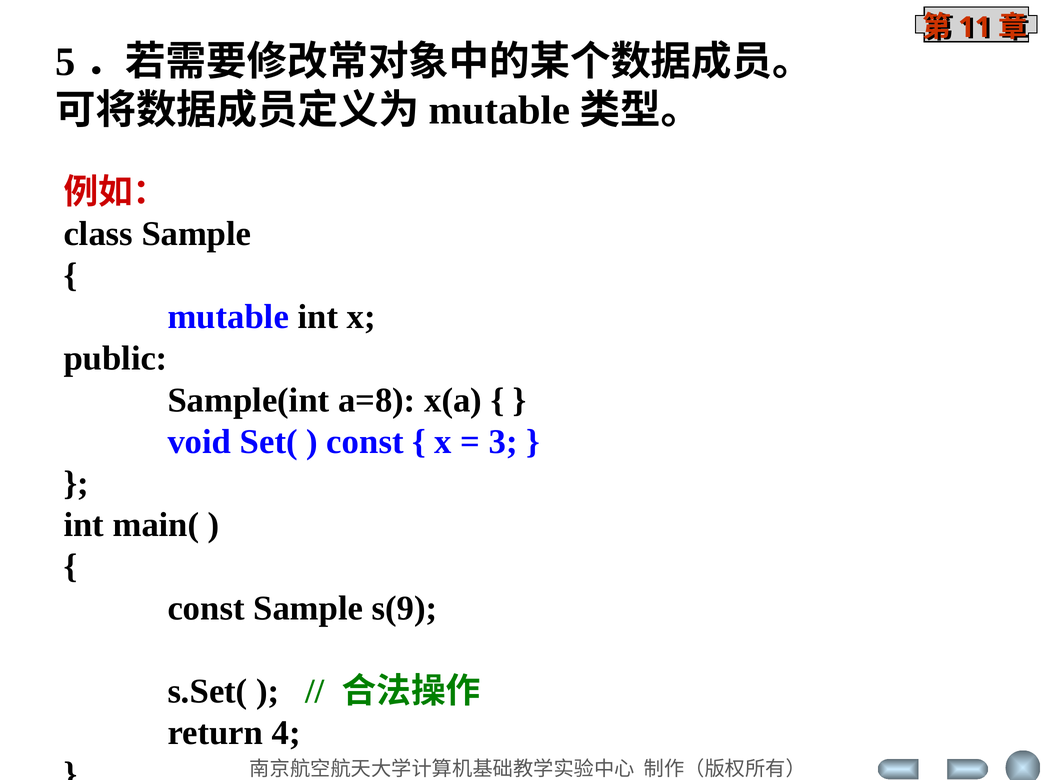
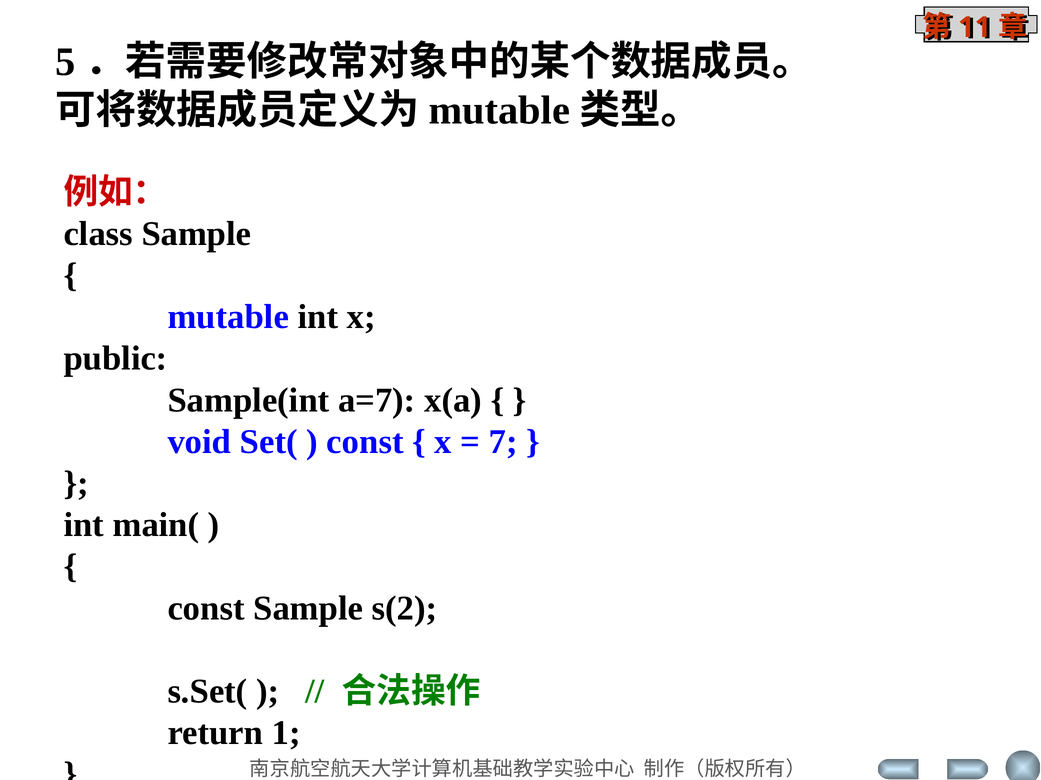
a=8: a=8 -> a=7
3: 3 -> 7
s(9: s(9 -> s(2
4: 4 -> 1
